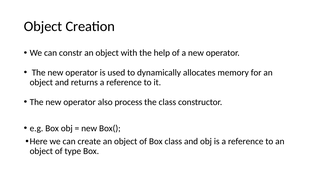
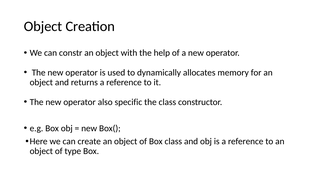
process: process -> specific
